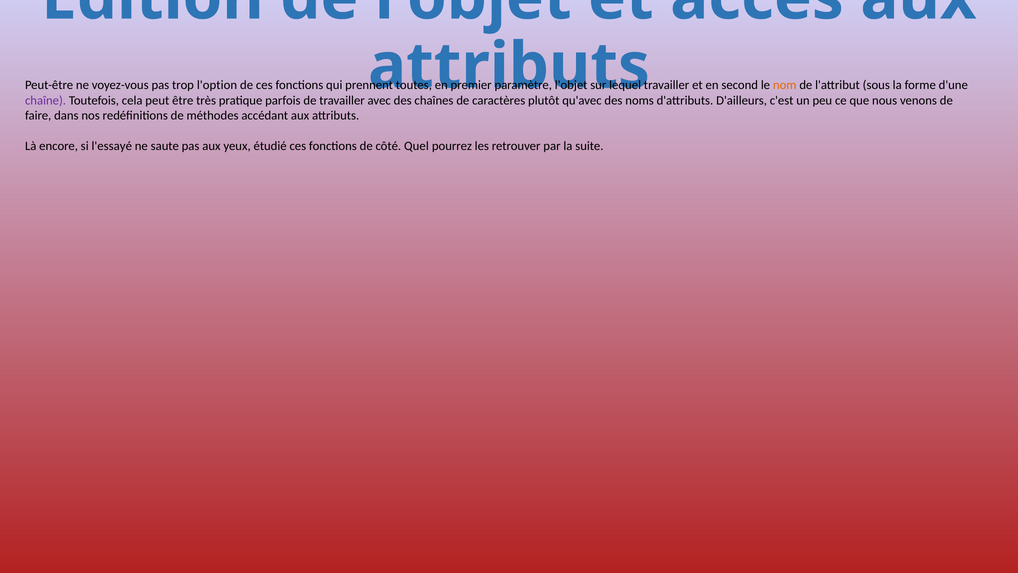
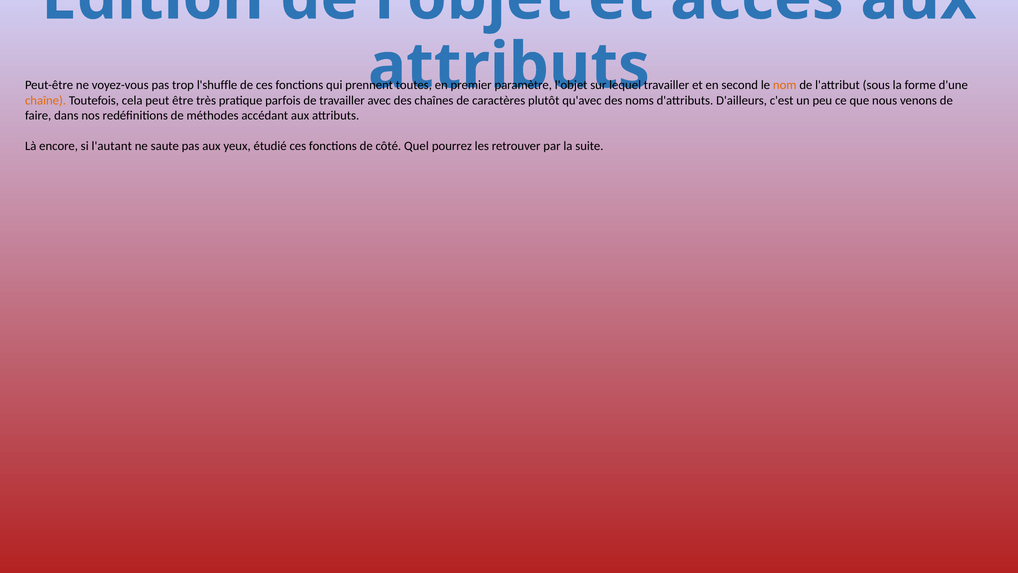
l'option: l'option -> l'shuffle
chaîne colour: purple -> orange
l'essayé: l'essayé -> l'autant
